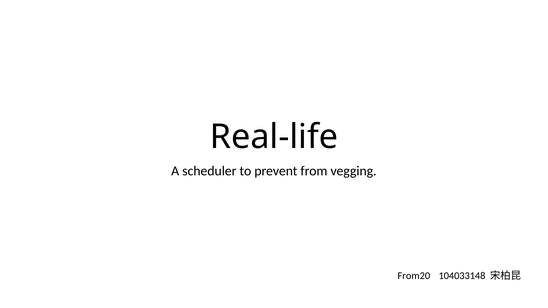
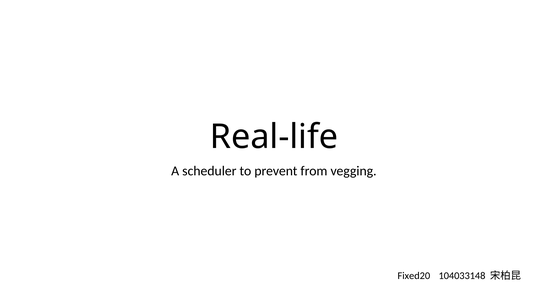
From20: From20 -> Fixed20
